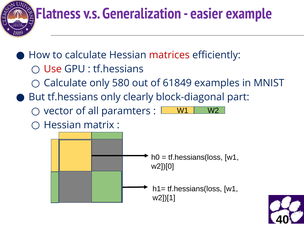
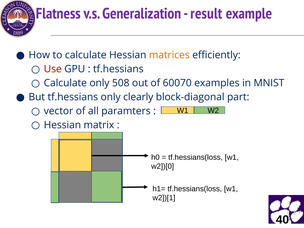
easier: easier -> result
matrices colour: red -> orange
580: 580 -> 508
61849: 61849 -> 60070
